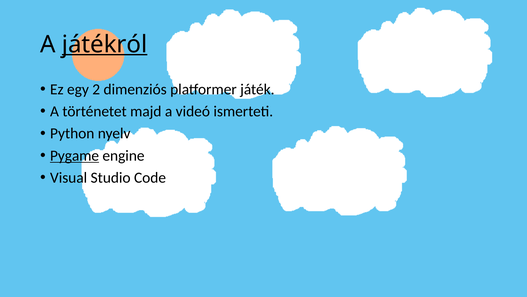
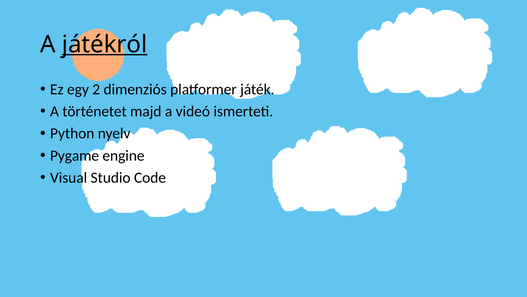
Pygame underline: present -> none
